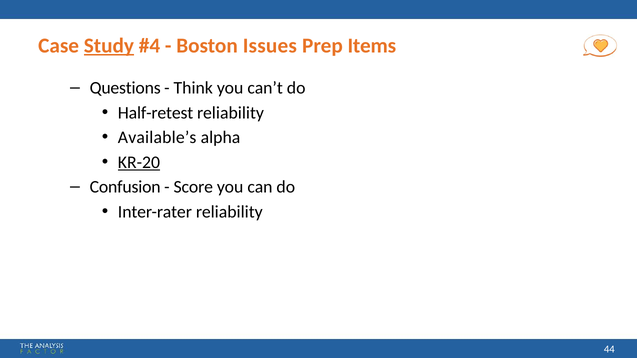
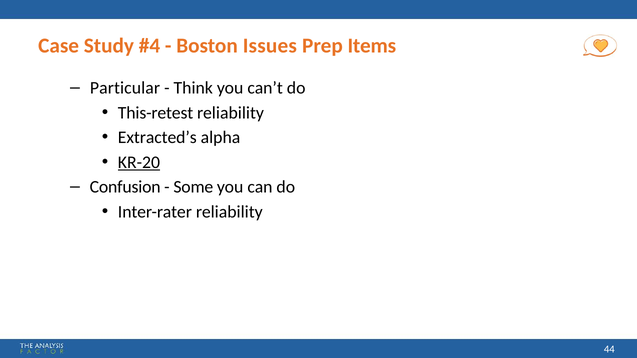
Study underline: present -> none
Questions: Questions -> Particular
Half-retest: Half-retest -> This-retest
Available’s: Available’s -> Extracted’s
Score: Score -> Some
